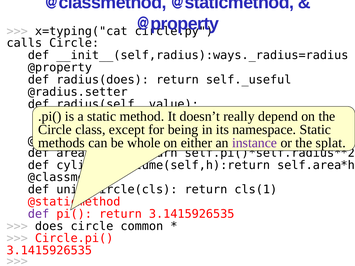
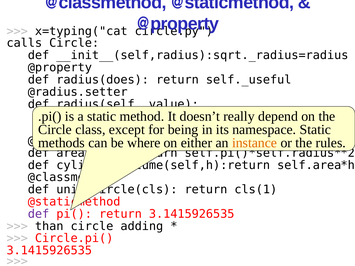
__init__(self,radius):ways._radius=radius: __init__(self,radius):ways._radius=radius -> __init__(self,radius):sqrt._radius=radius
whole: whole -> where
instance colour: purple -> orange
splat: splat -> rules
does: does -> than
common: common -> adding
